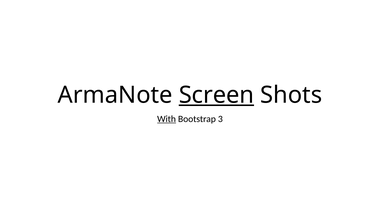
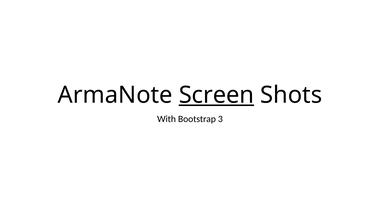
With underline: present -> none
